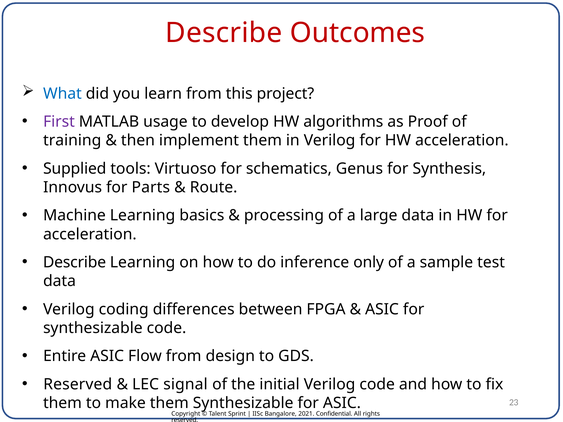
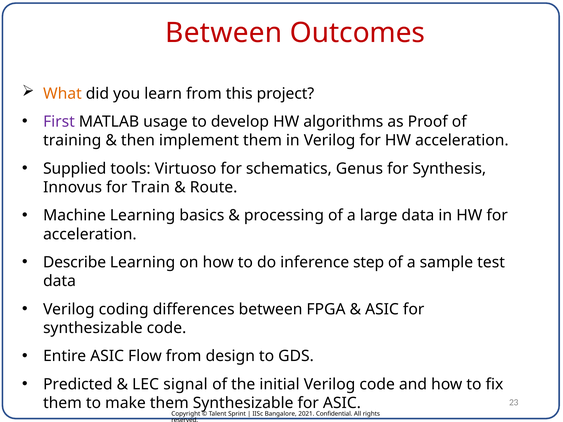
Describe at (224, 33): Describe -> Between
What colour: blue -> orange
Parts: Parts -> Train
only: only -> step
Reserved at (78, 385): Reserved -> Predicted
